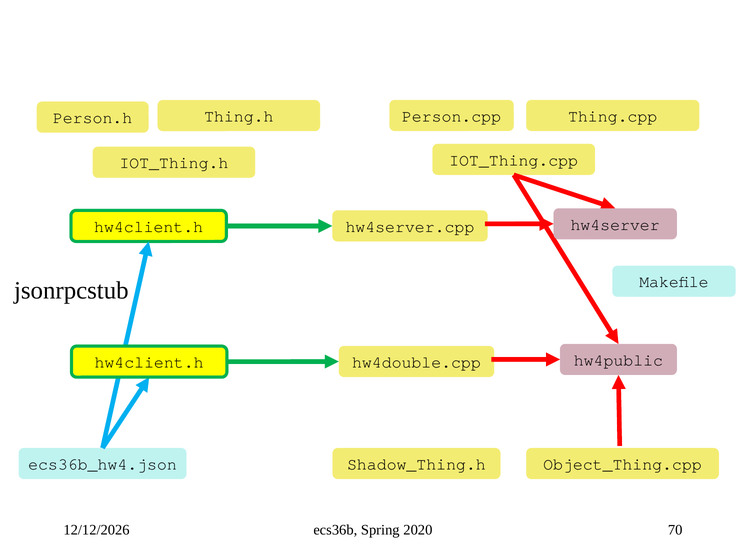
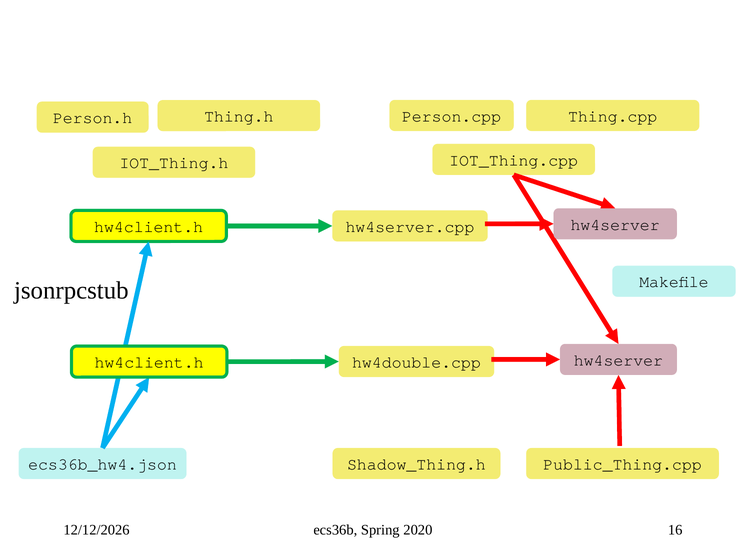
hw4client.h hw4public: hw4public -> hw4server
Object_Thing.cpp: Object_Thing.cpp -> Public_Thing.cpp
70: 70 -> 16
